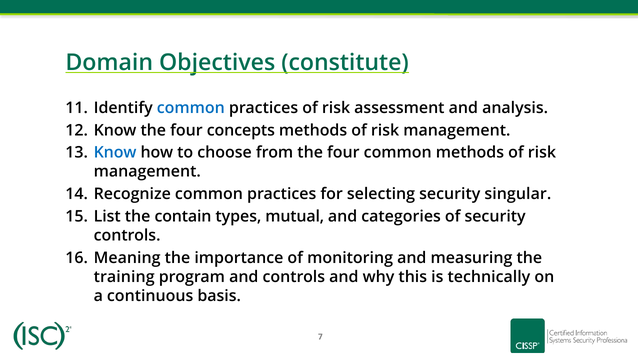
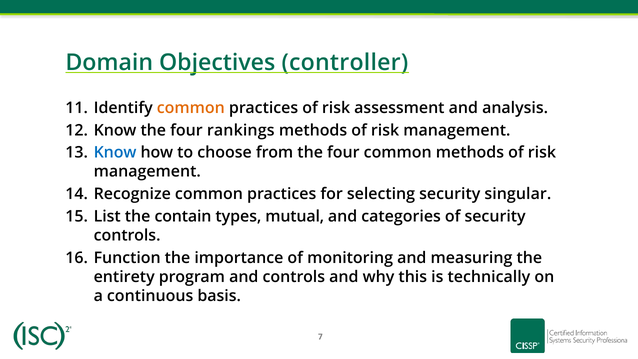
constitute: constitute -> controller
common at (191, 108) colour: blue -> orange
concepts: concepts -> rankings
Meaning: Meaning -> Function
training: training -> entirety
